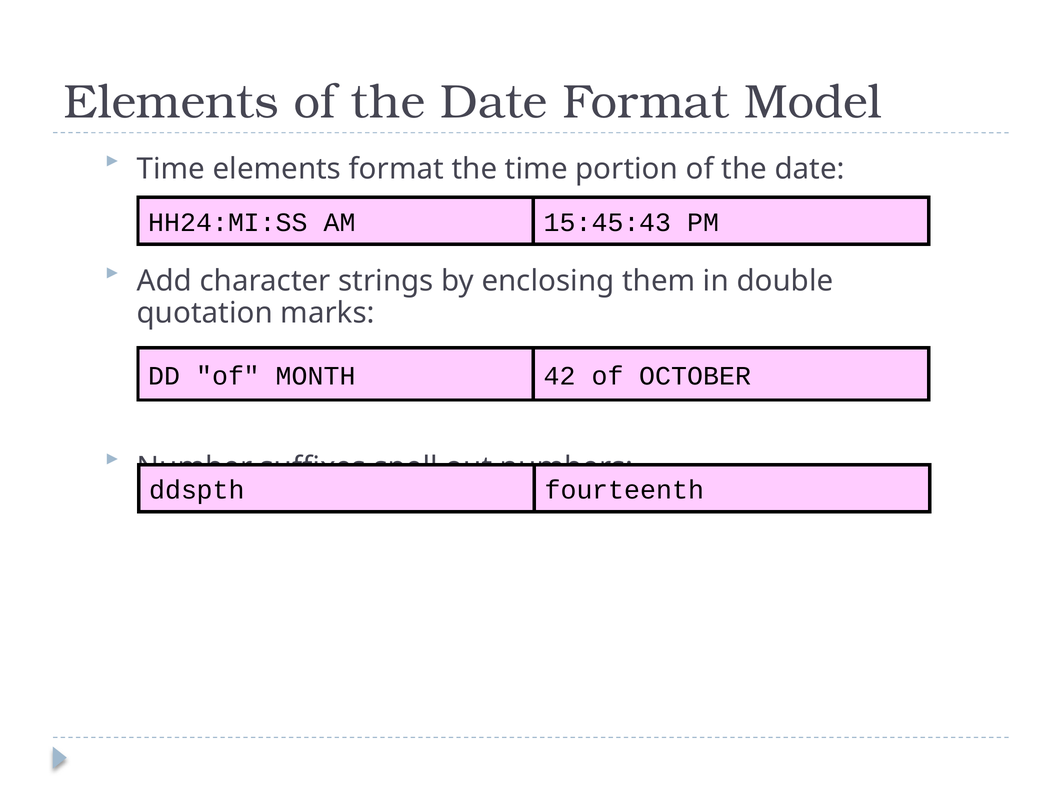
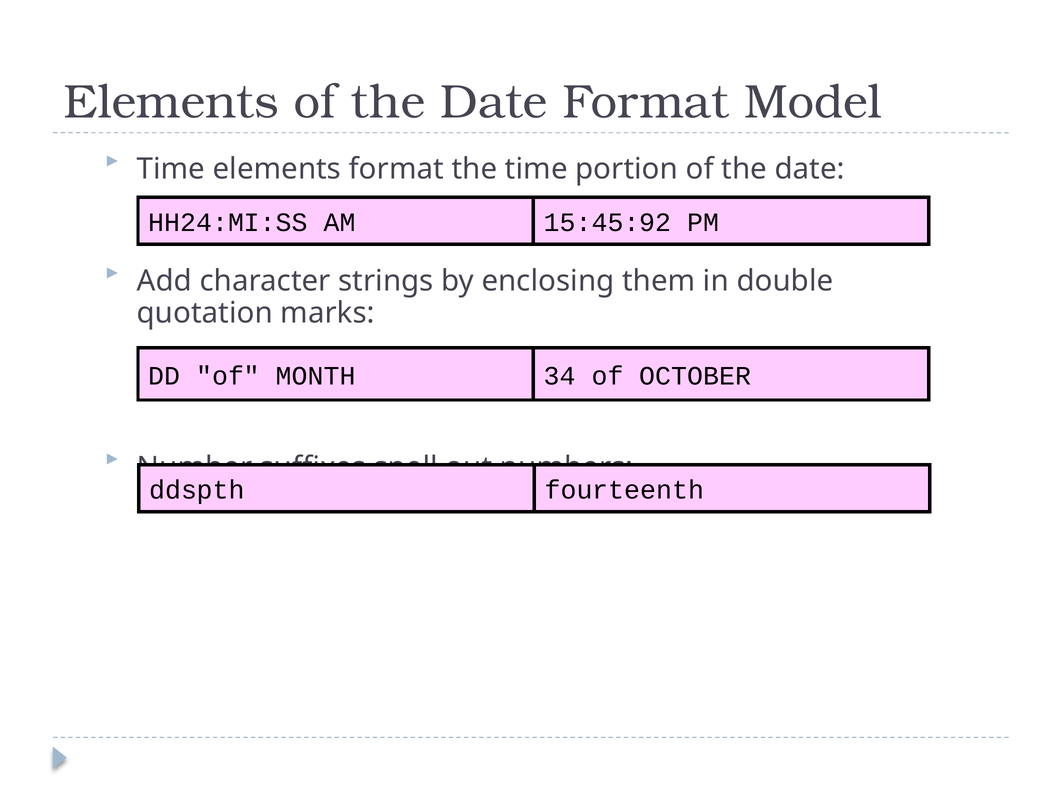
15:45:43: 15:45:43 -> 15:45:92
42: 42 -> 34
